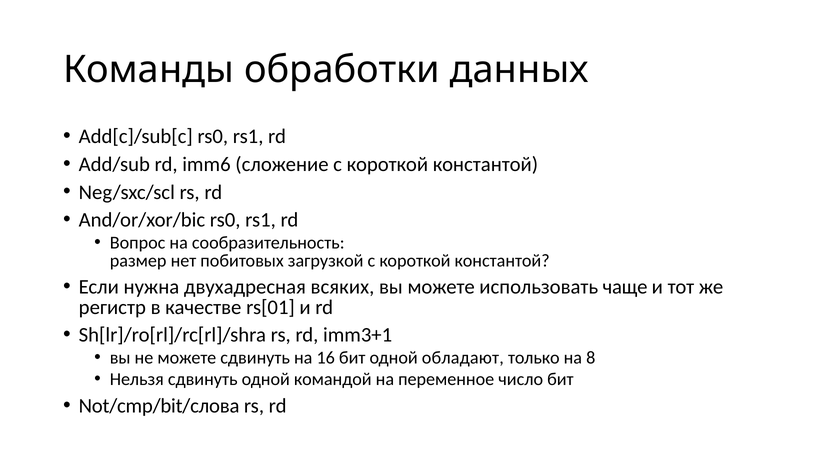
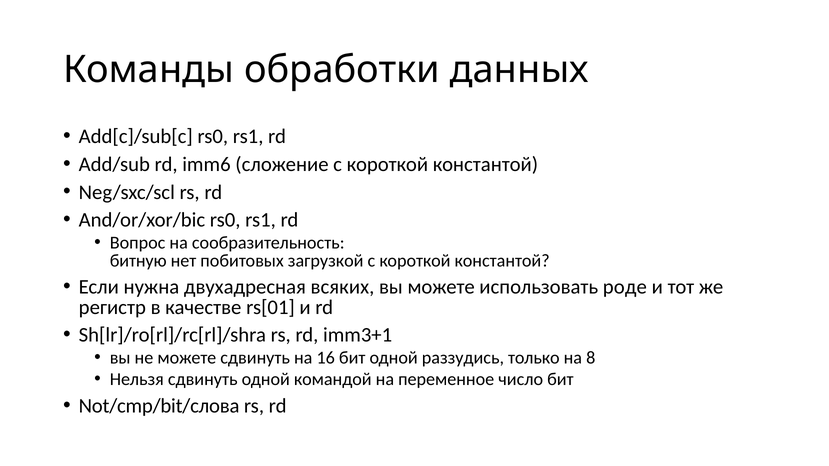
размер: размер -> битную
чаще: чаще -> роде
обладают: обладают -> раззудись
